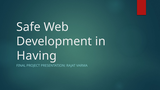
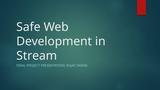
Having: Having -> Stream
